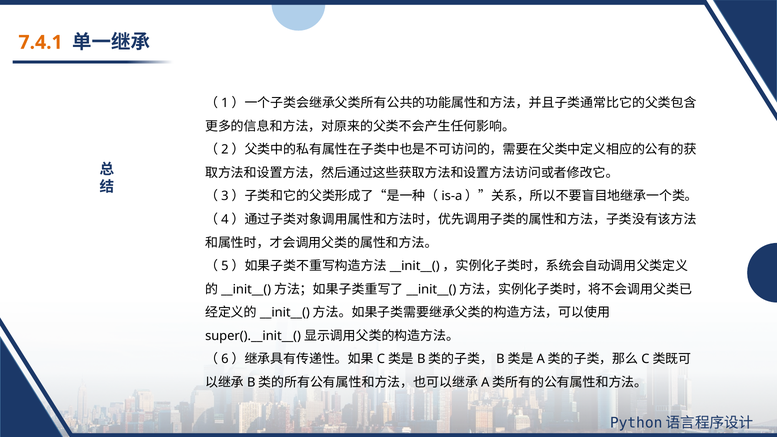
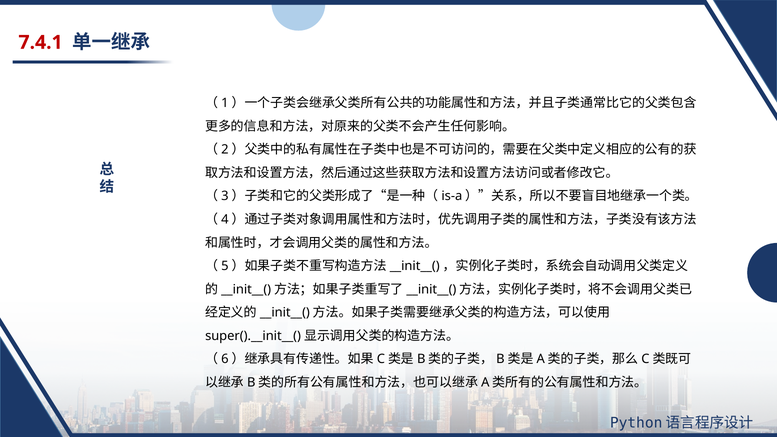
7.4.1 colour: orange -> red
